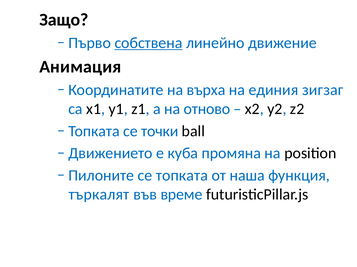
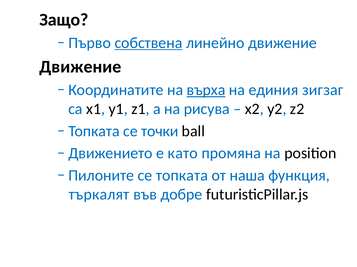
Анимация at (80, 67): Анимация -> Движение
върха underline: none -> present
отново: отново -> рисува
куба: куба -> като
време: време -> добре
